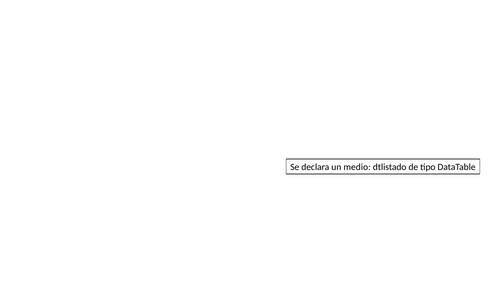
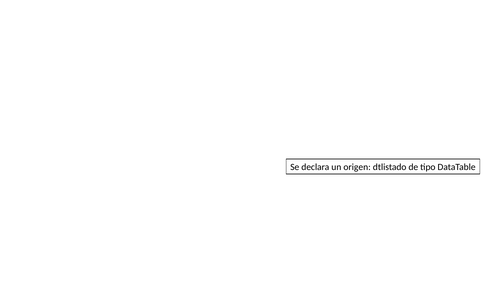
medio: medio -> origen
